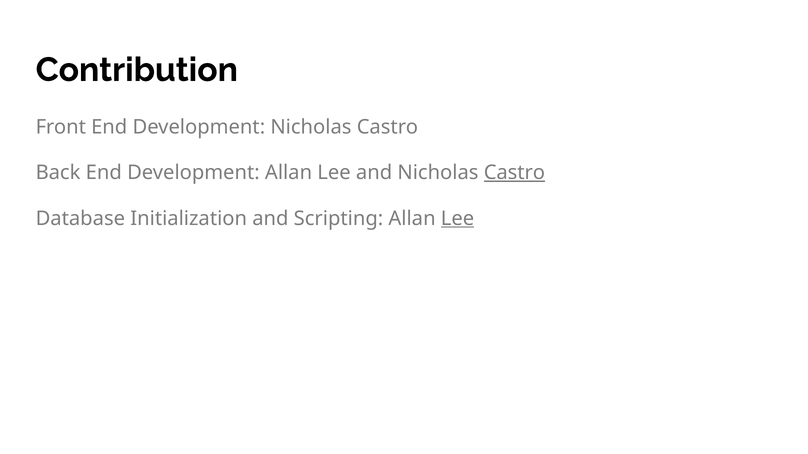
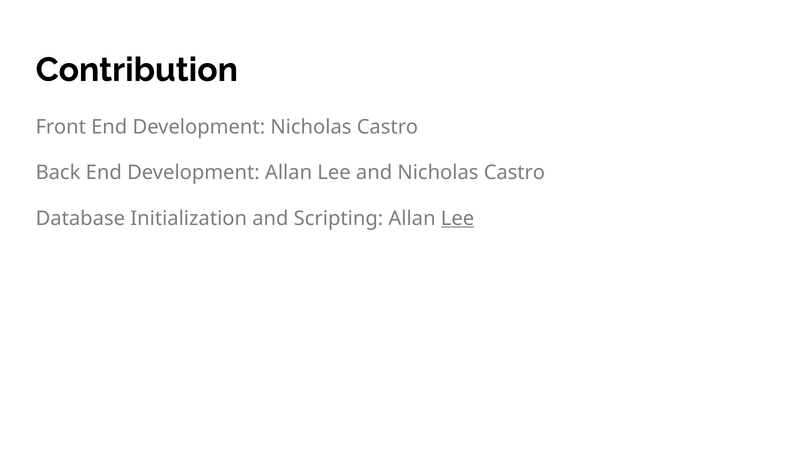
Castro at (514, 173) underline: present -> none
